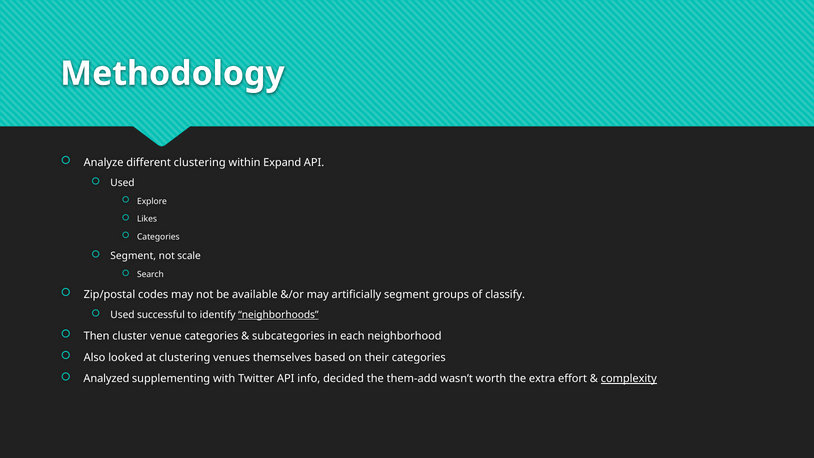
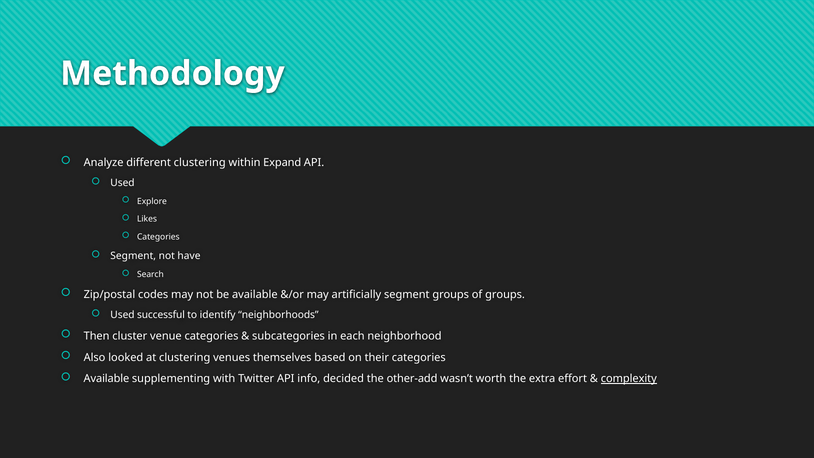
scale: scale -> have
of classify: classify -> groups
neighborhoods underline: present -> none
Analyzed at (106, 379): Analyzed -> Available
them-add: them-add -> other-add
